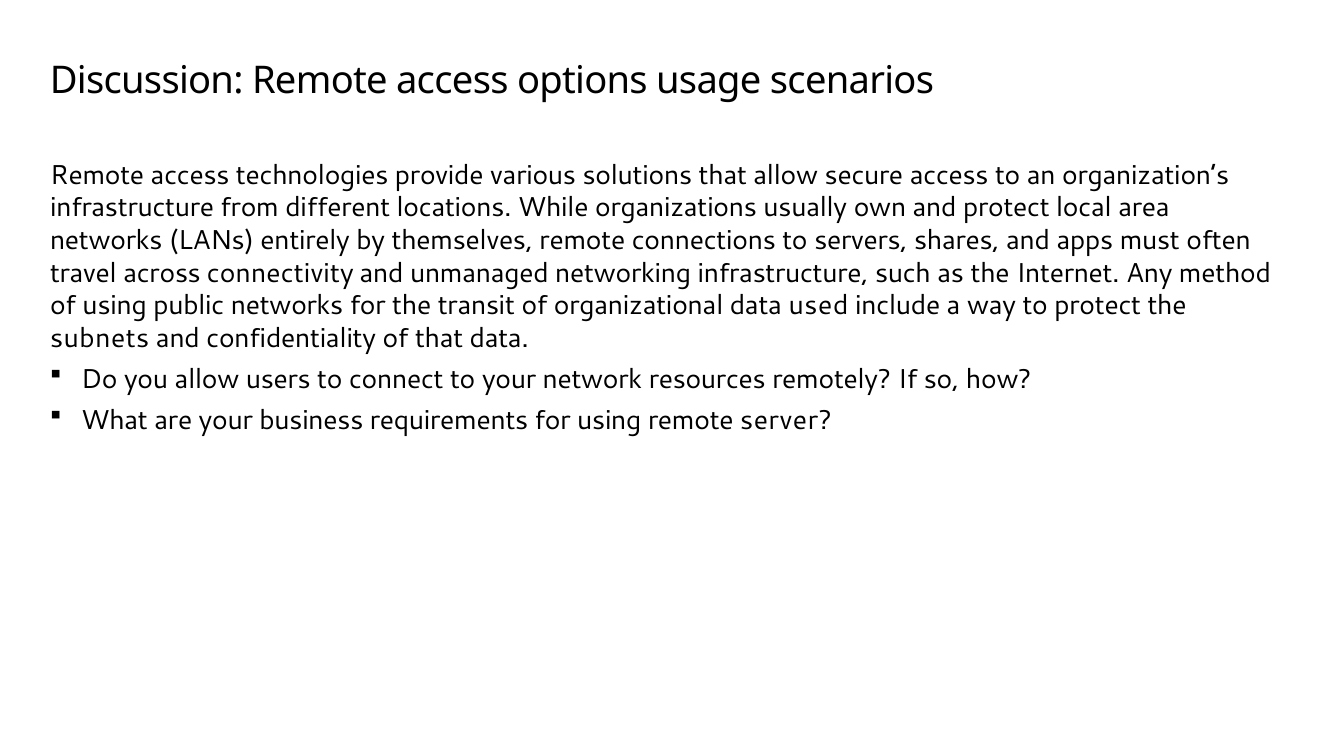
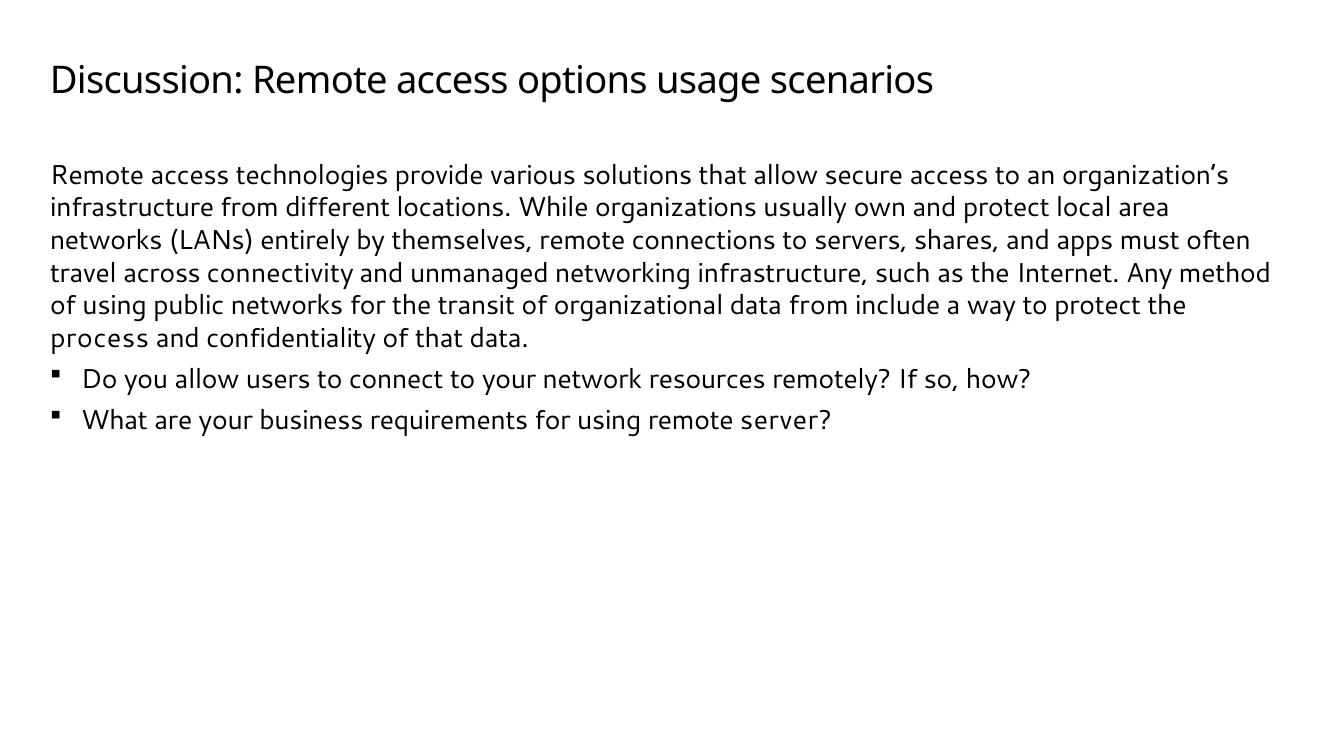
data used: used -> from
subnets: subnets -> process
